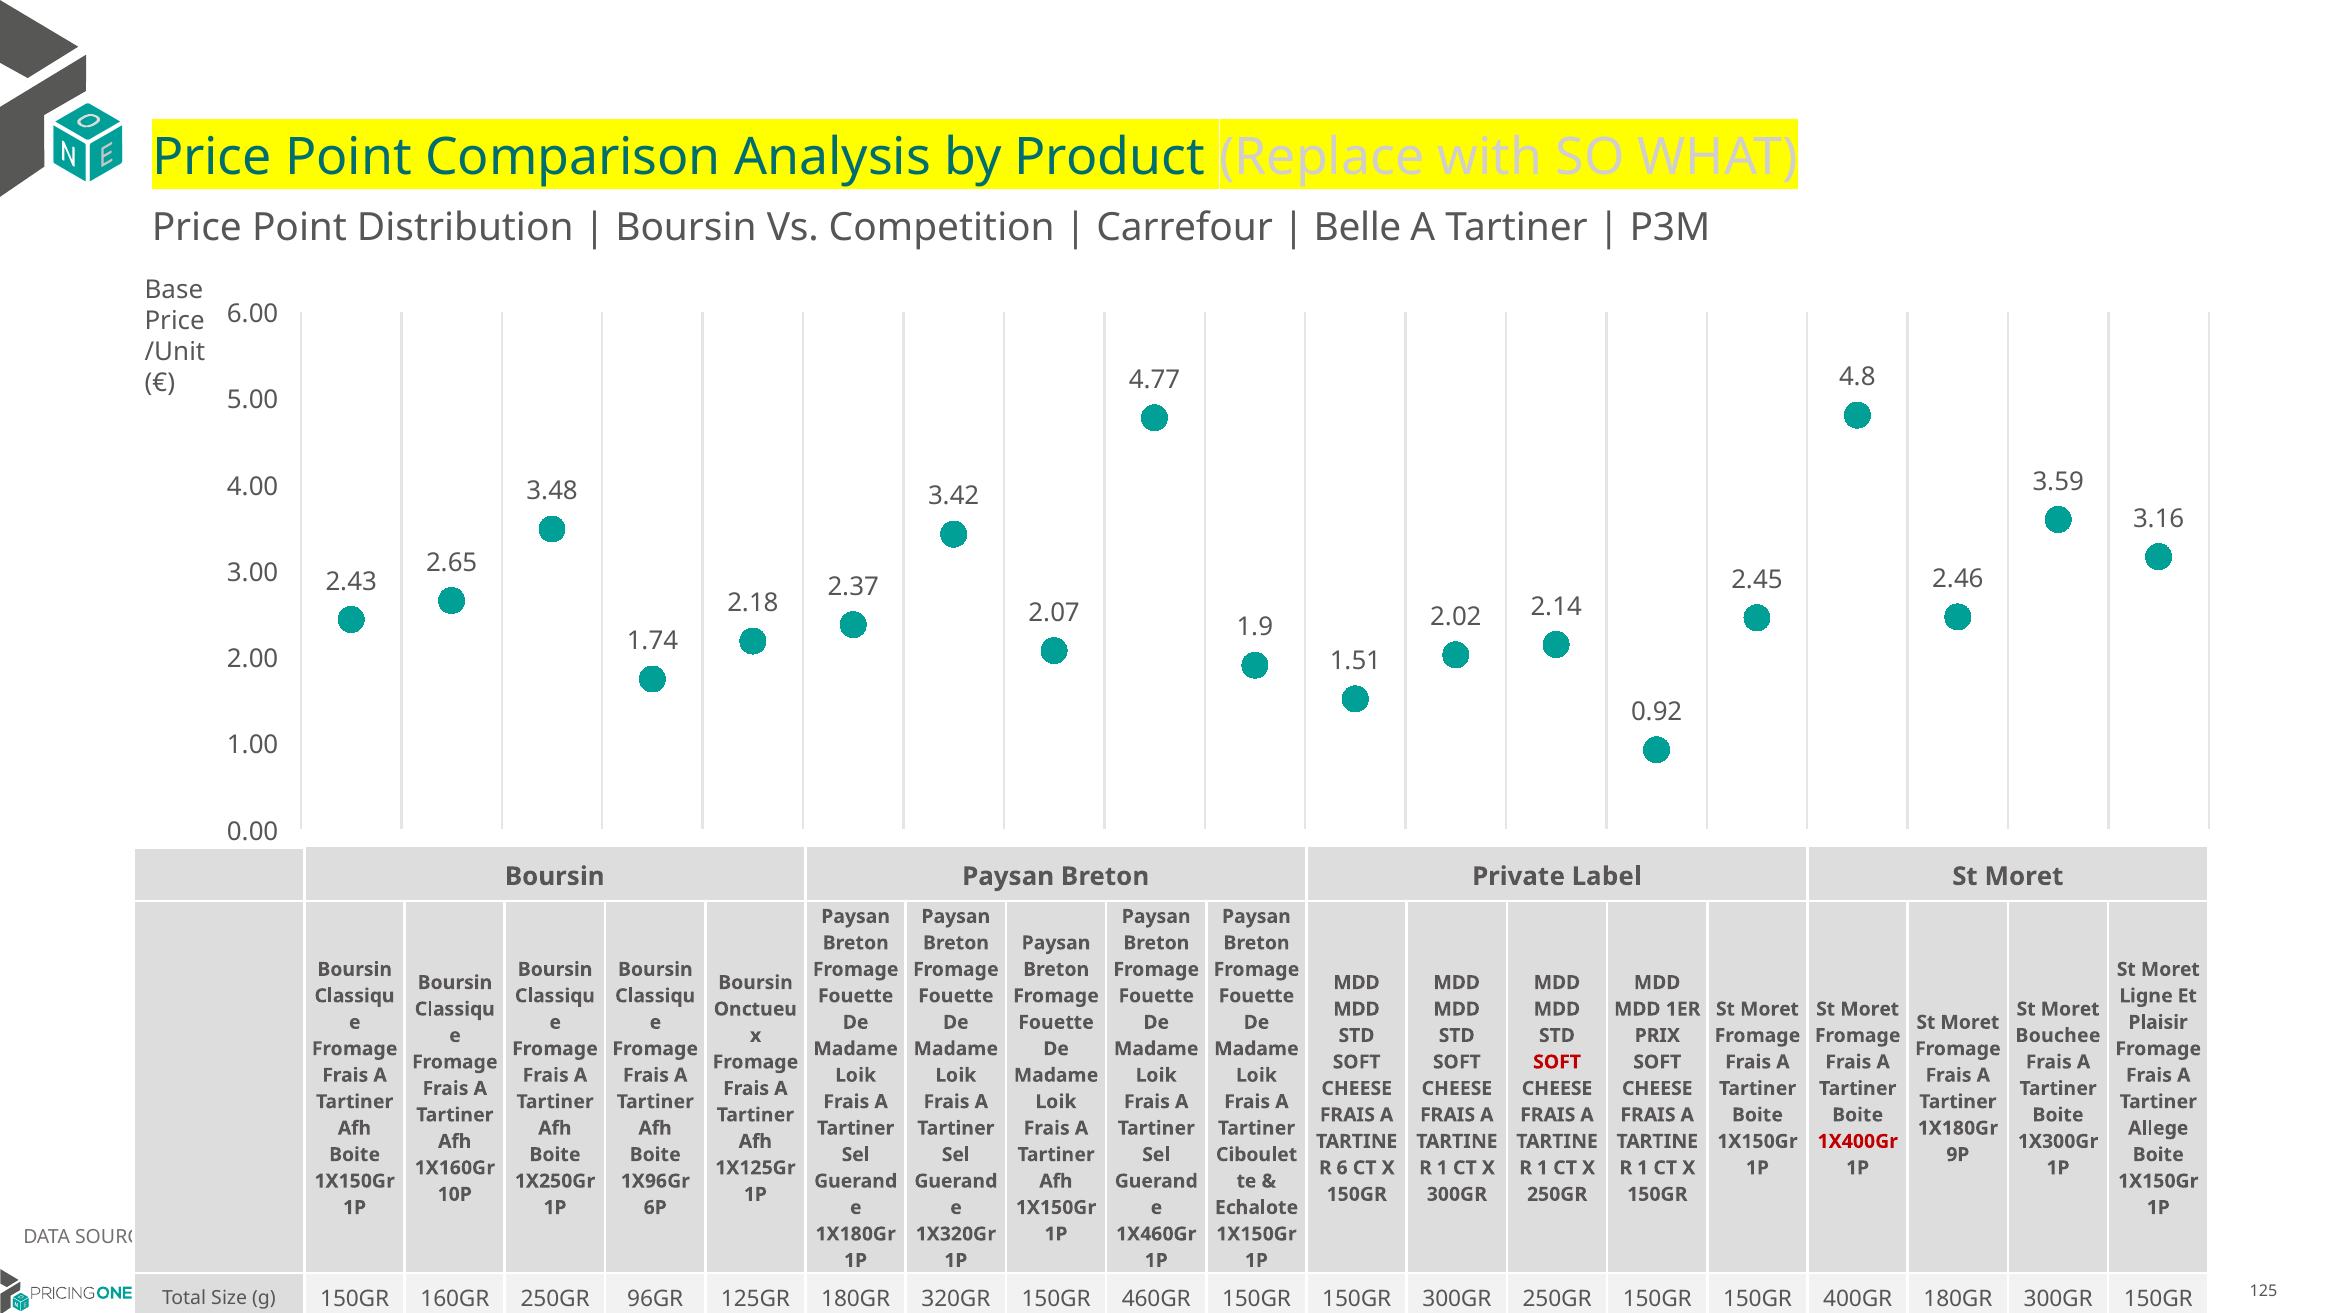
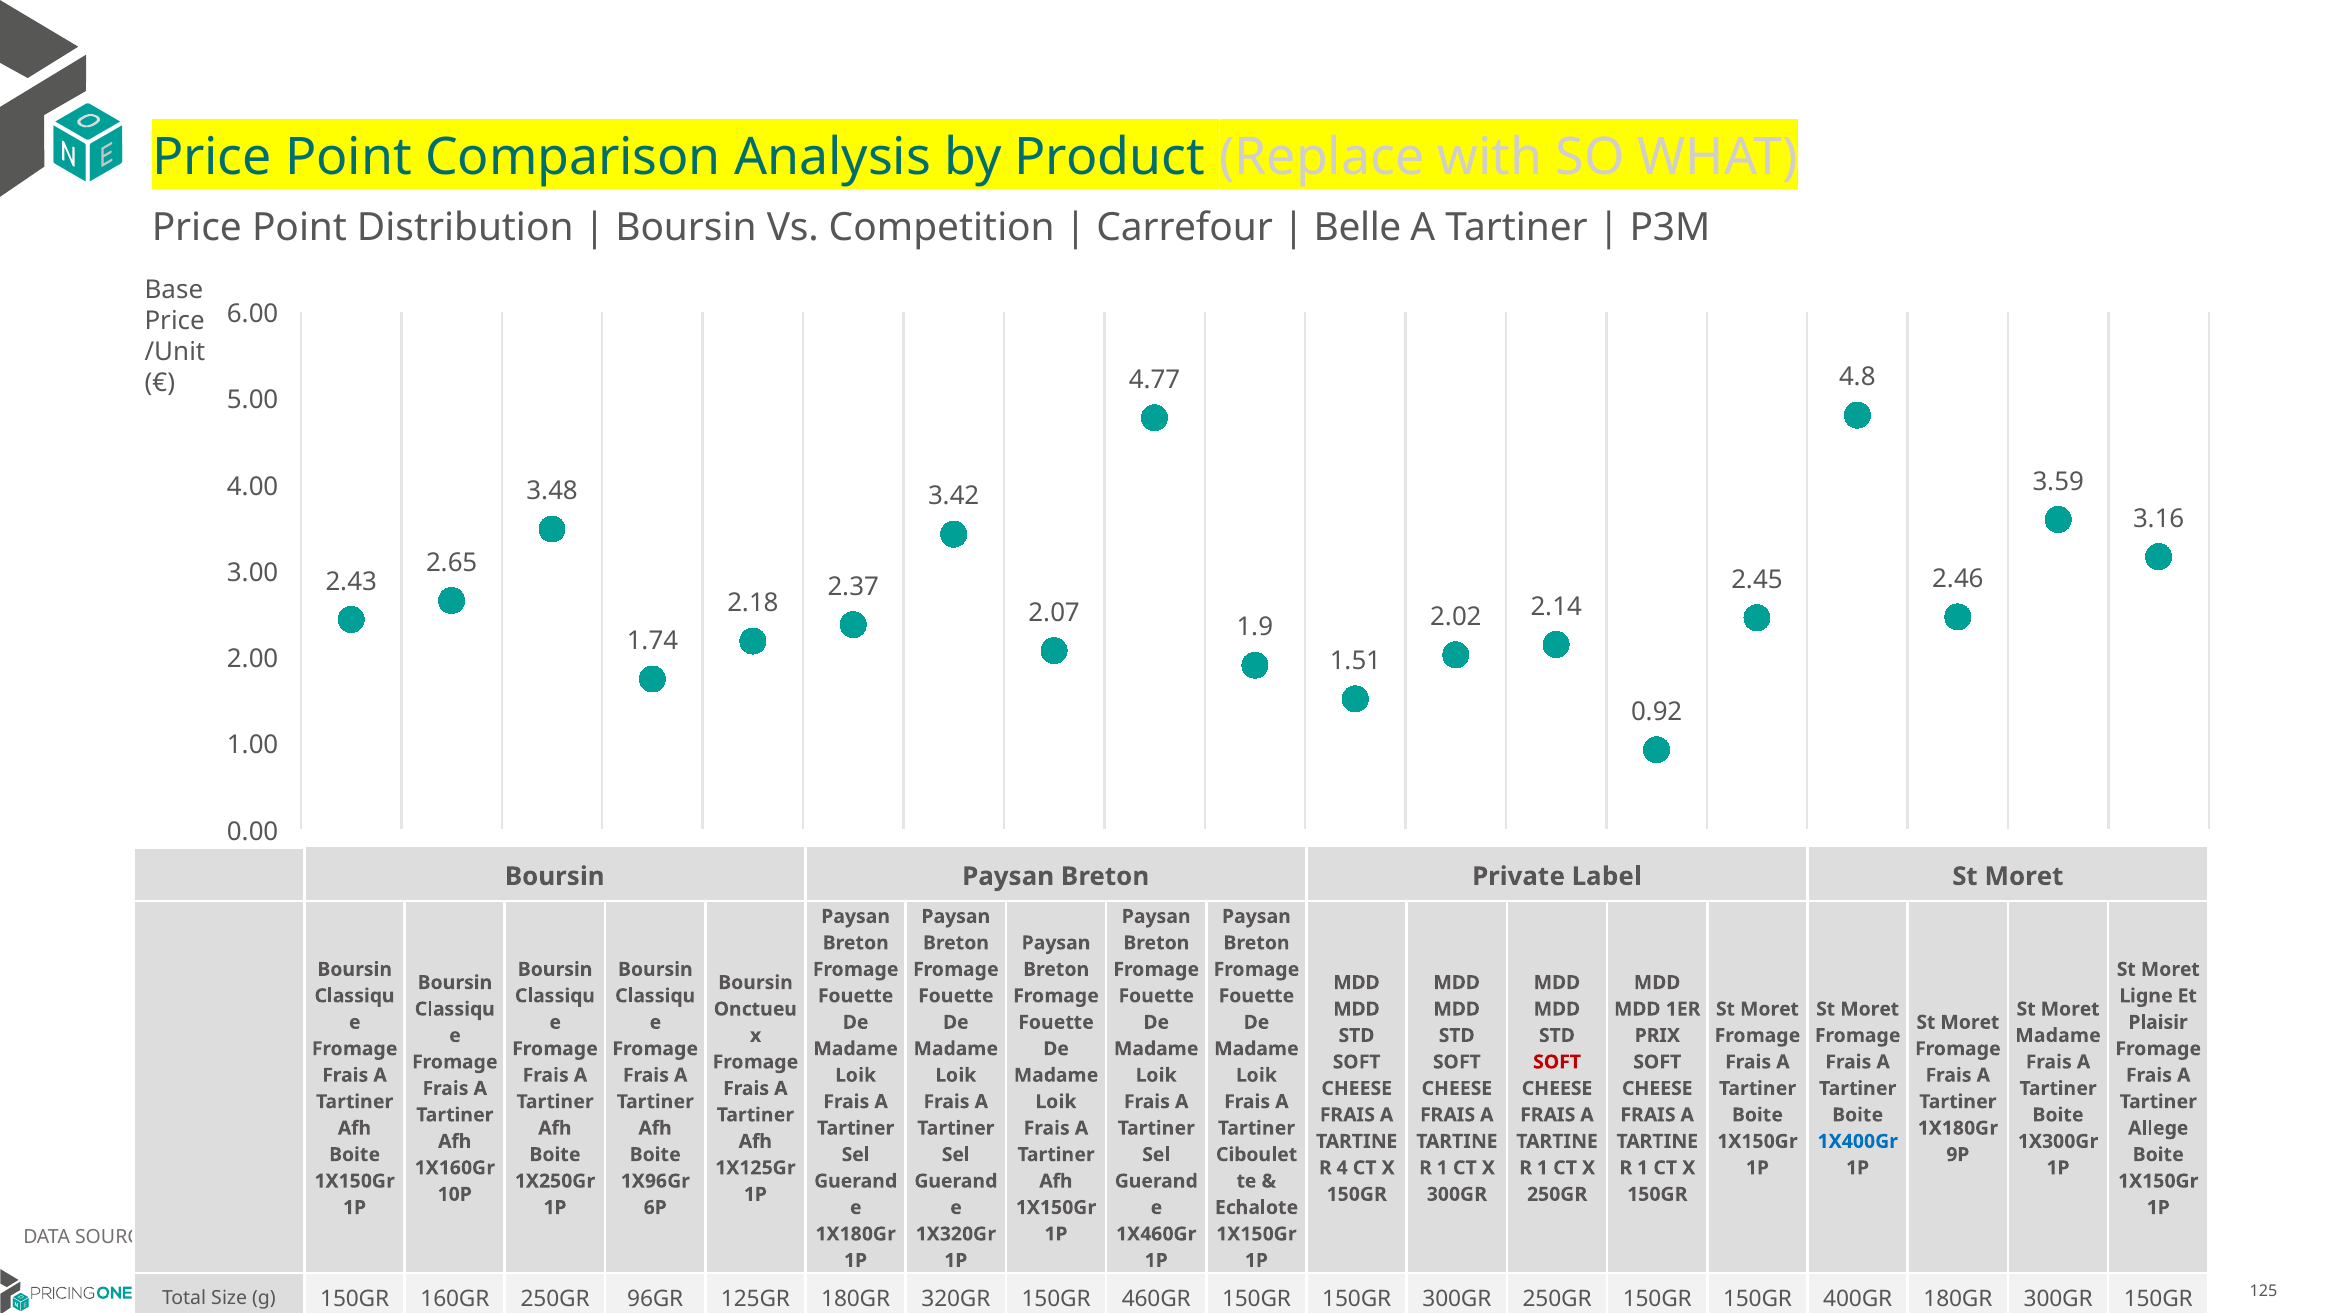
Bouchee at (2058, 1036): Bouchee -> Madame
1X400Gr colour: red -> blue
6: 6 -> 4
